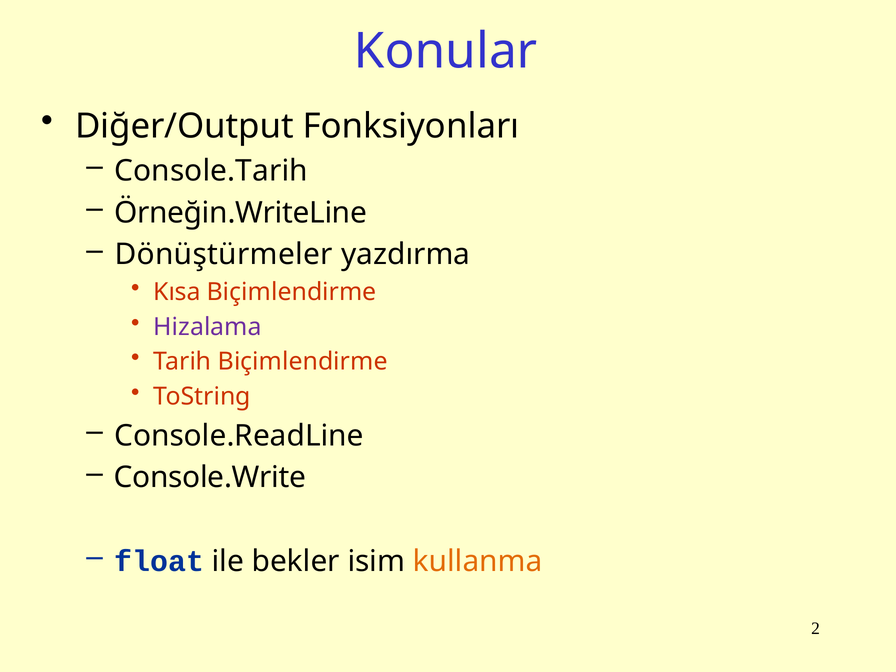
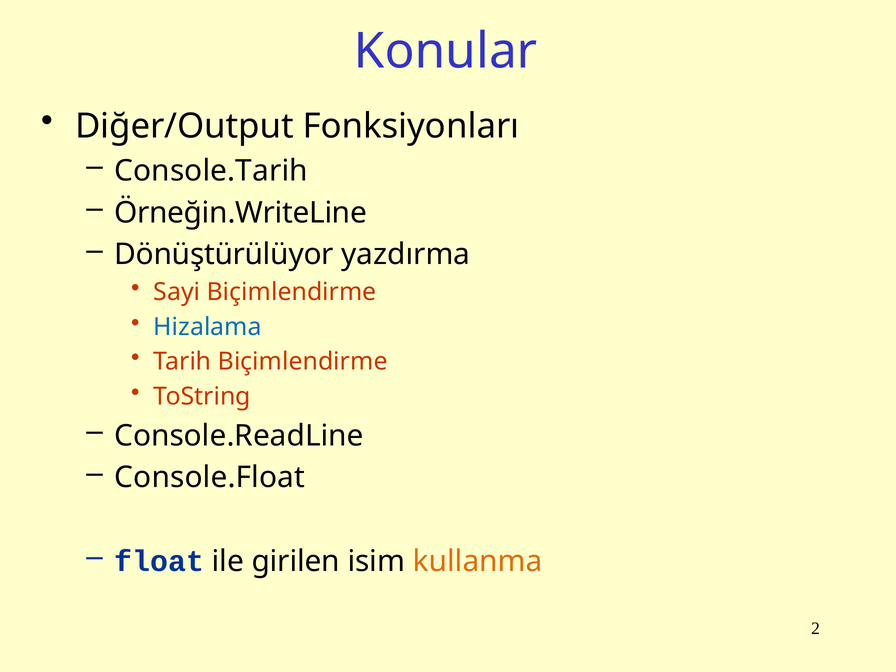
Dönüştürmeler: Dönüştürmeler -> Dönüştürülüyor
Kısa: Kısa -> Sayi
Hizalama colour: purple -> blue
Console.Write: Console.Write -> Console.Float
bekler: bekler -> girilen
